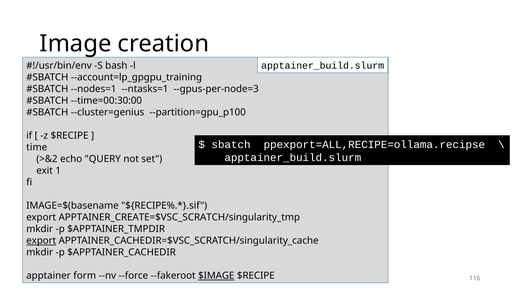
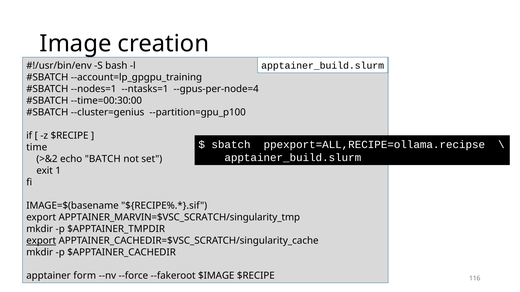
--gpus-per-node=3: --gpus-per-node=3 -> --gpus-per-node=4
QUERY: QUERY -> BATCH
APPTAINER_CREATE=$VSC_SCRATCH/singularity_tmp: APPTAINER_CREATE=$VSC_SCRATCH/singularity_tmp -> APPTAINER_MARVIN=$VSC_SCRATCH/singularity_tmp
$IMAGE underline: present -> none
